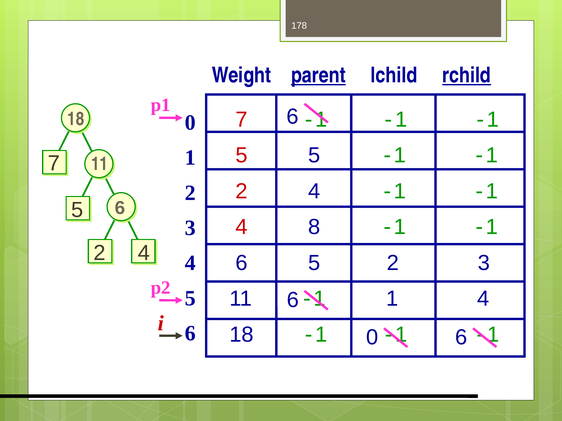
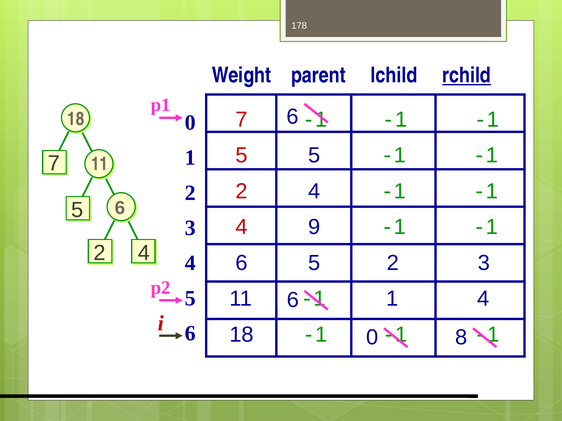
parent underline: present -> none
8: 8 -> 9
0 6: 6 -> 8
